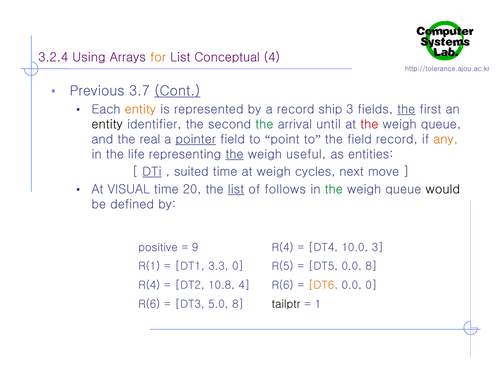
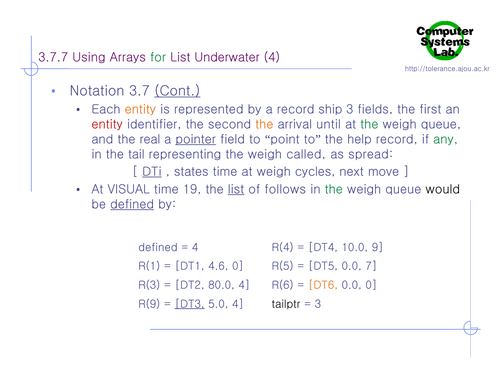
3.2.4: 3.2.4 -> 3.7.7
for colour: orange -> green
Conceptual: Conceptual -> Underwater
Previous: Previous -> Notation
the at (406, 109) underline: present -> none
entity at (107, 124) colour: black -> red
the at (264, 124) colour: green -> orange
the at (369, 124) colour: red -> green
the field: field -> help
any colour: orange -> green
life: life -> tail
the at (235, 154) underline: present -> none
useful: useful -> called
entities: entities -> spread
suited: suited -> states
20: 20 -> 19
defined at (132, 204) underline: none -> present
positive at (158, 247): positive -> defined
9 at (195, 247): 9 -> 4
10.0 3: 3 -> 9
3.3: 3.3 -> 4.6
0.0 8: 8 -> 7
R(4 at (149, 285): R(4 -> R(3
10.8: 10.8 -> 80.0
R(6 at (149, 304): R(6 -> R(9
DT3 underline: none -> present
5.0 8: 8 -> 4
1 at (318, 304): 1 -> 3
